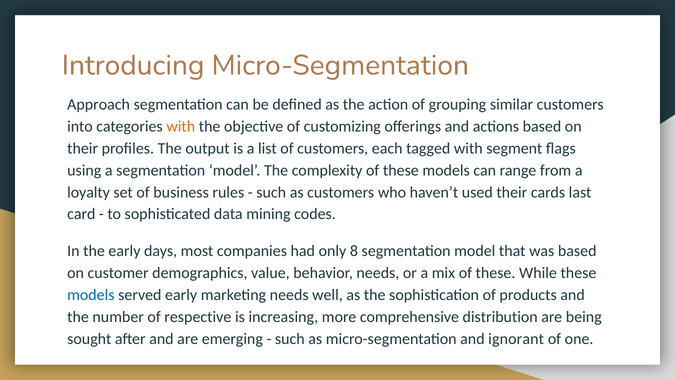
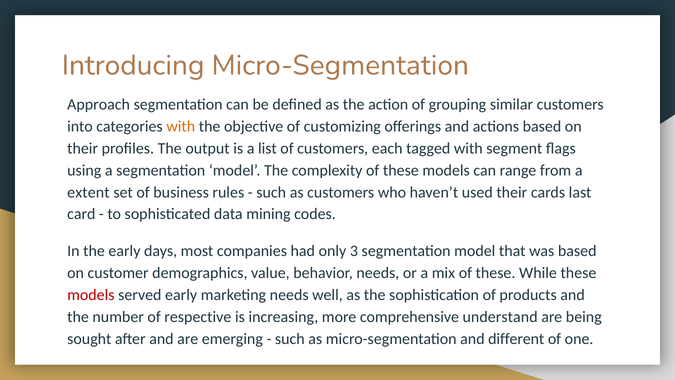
loyalty: loyalty -> extent
8: 8 -> 3
models at (91, 295) colour: blue -> red
distribution: distribution -> understand
ignorant: ignorant -> different
